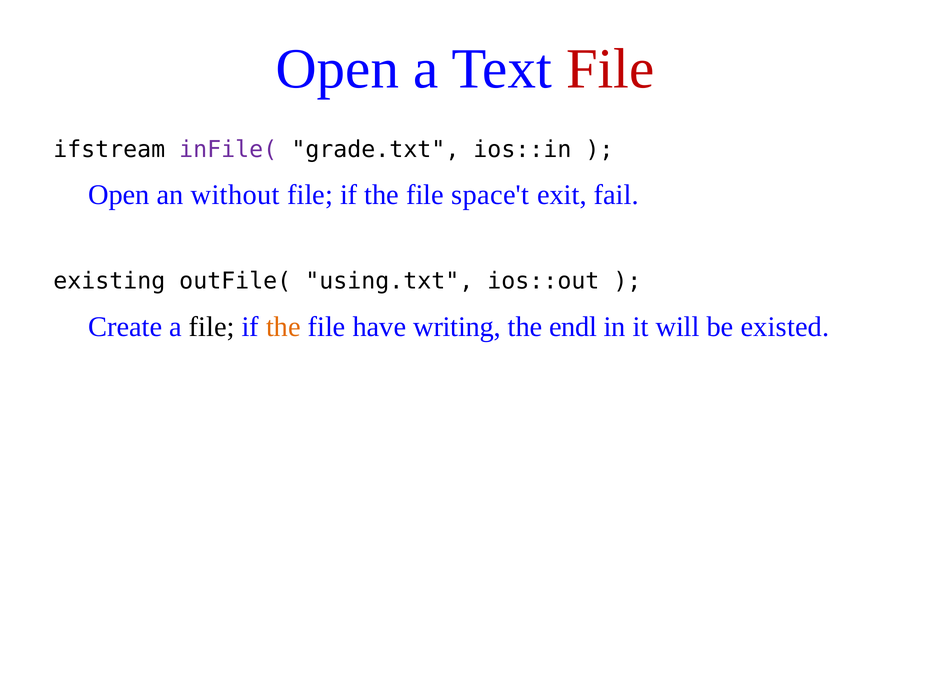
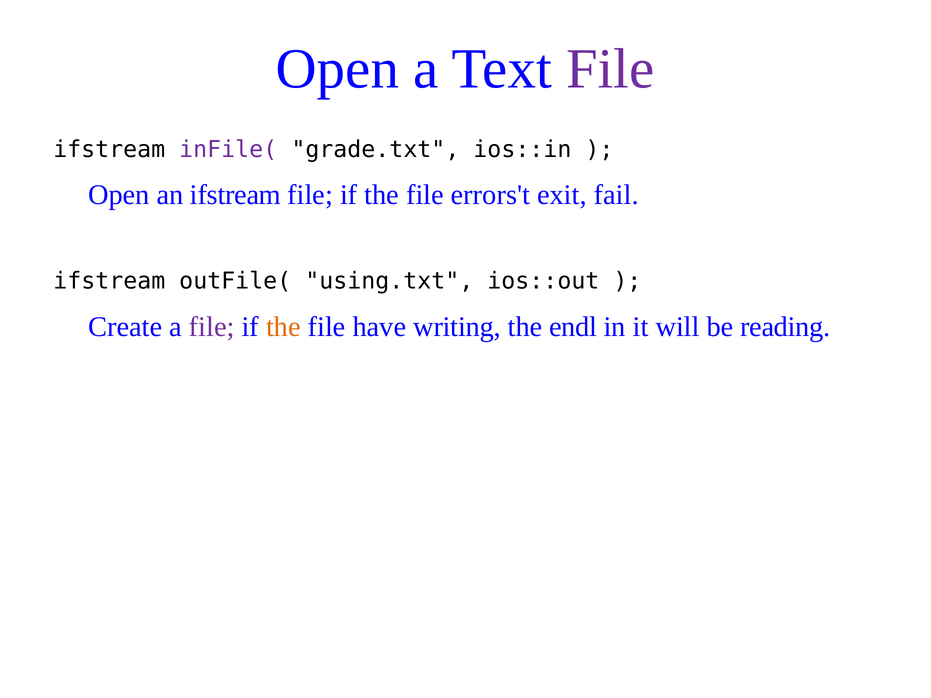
File at (610, 69) colour: red -> purple
an without: without -> ifstream
space't: space't -> errors't
existing at (109, 281): existing -> ifstream
file at (212, 327) colour: black -> purple
existed: existed -> reading
